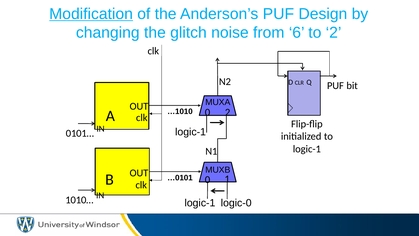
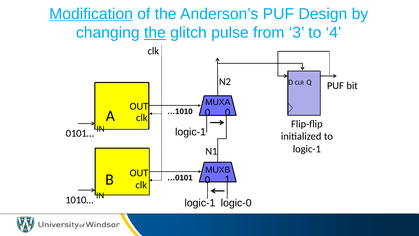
the at (155, 33) underline: none -> present
noise: noise -> pulse
6: 6 -> 3
to 2: 2 -> 4
0 2: 2 -> 0
